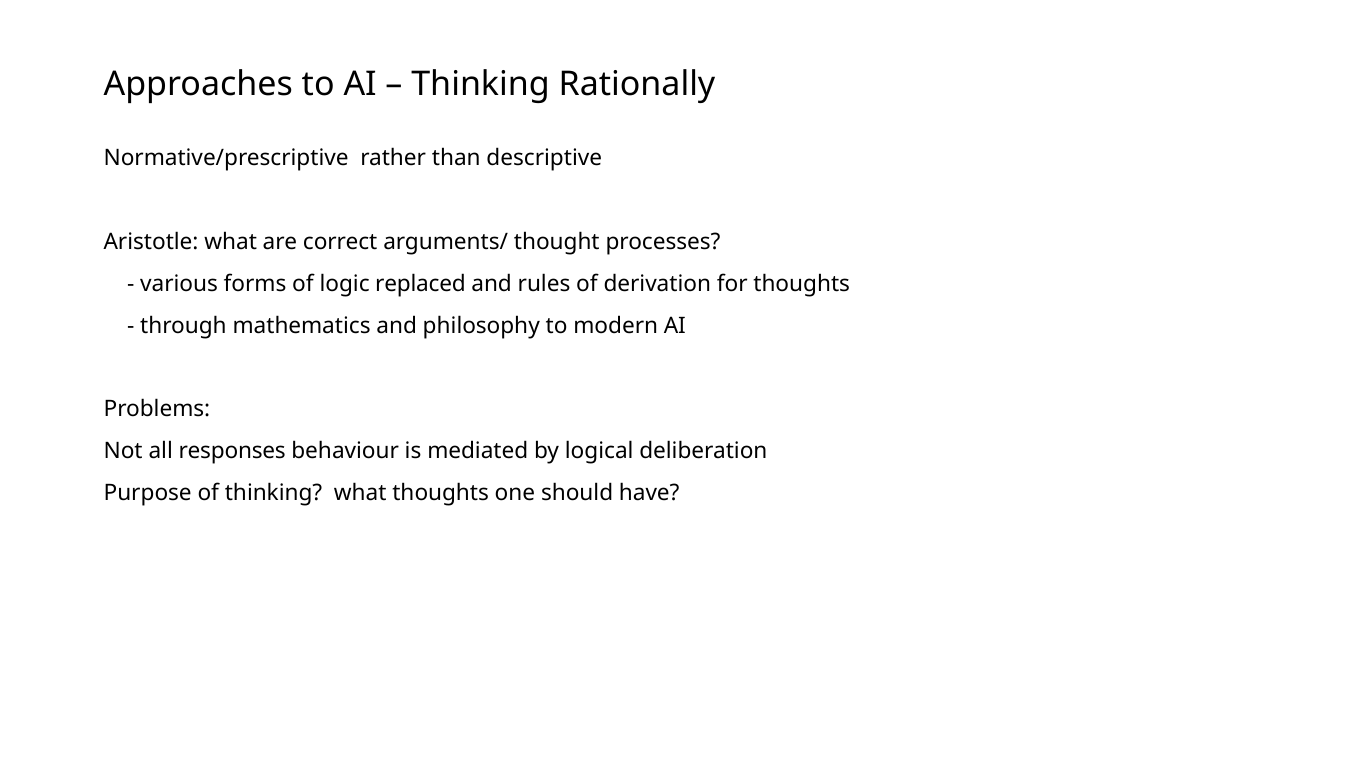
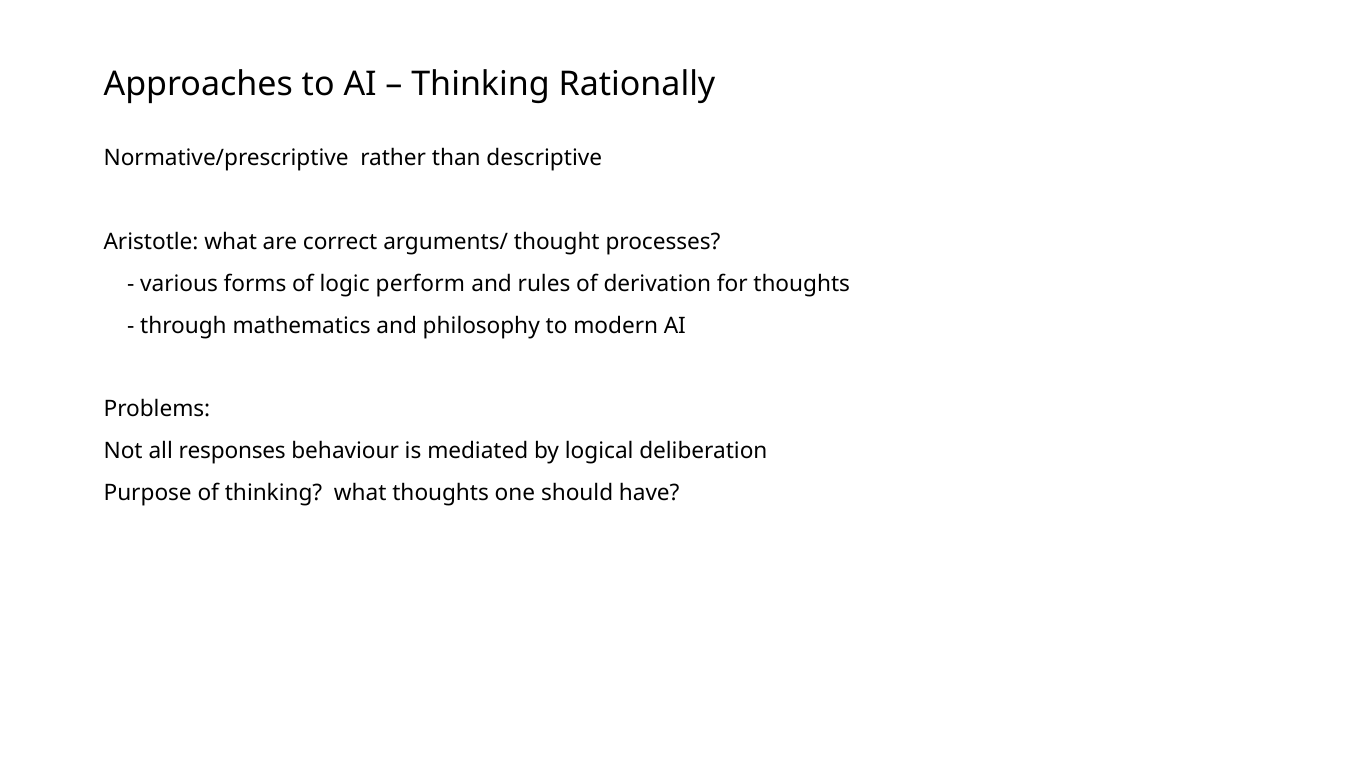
replaced: replaced -> perform
